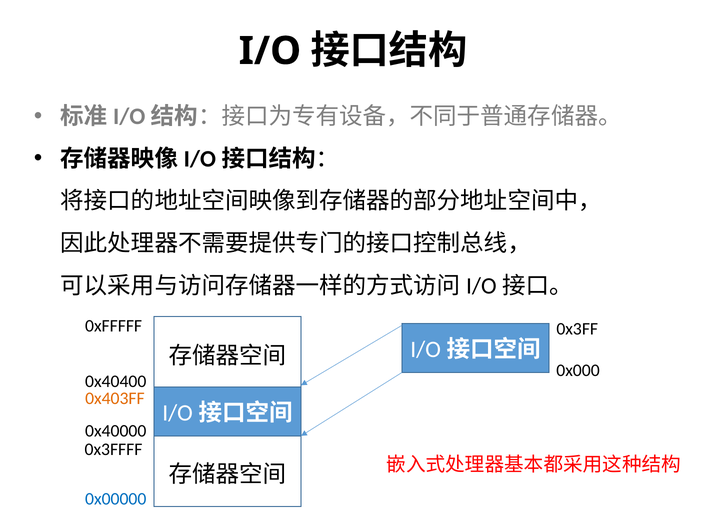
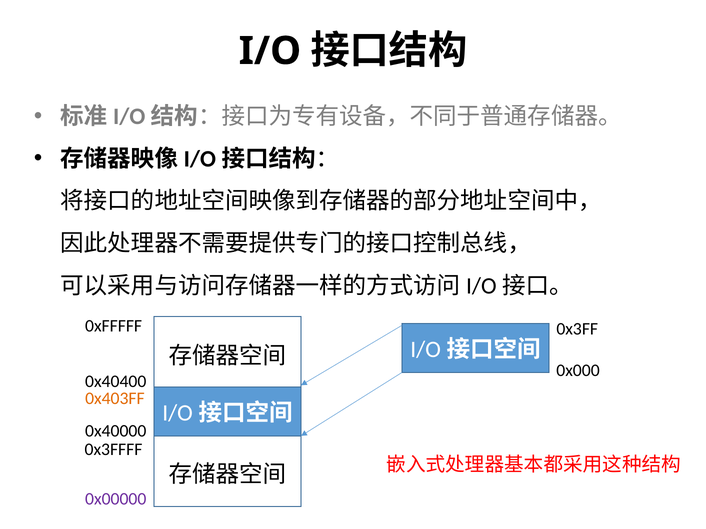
0x00000 colour: blue -> purple
